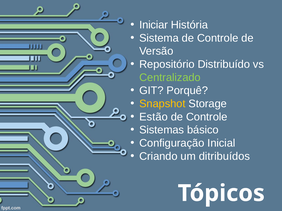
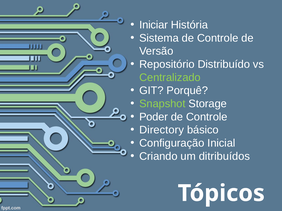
Snapshot colour: yellow -> light green
Estão: Estão -> Poder
Sistemas: Sistemas -> Directory
